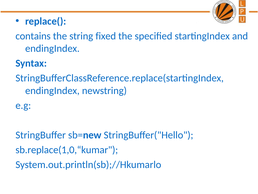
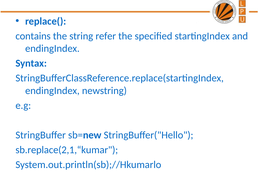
fixed: fixed -> refer
sb.replace(1,0,“kumar: sb.replace(1,0,“kumar -> sb.replace(2,1,“kumar
